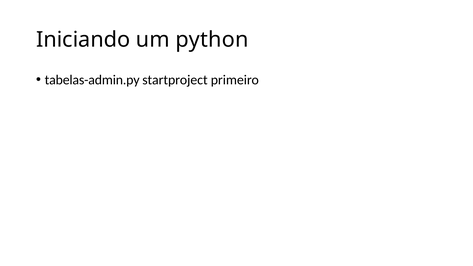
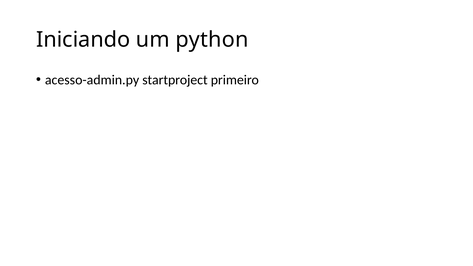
tabelas-admin.py: tabelas-admin.py -> acesso-admin.py
